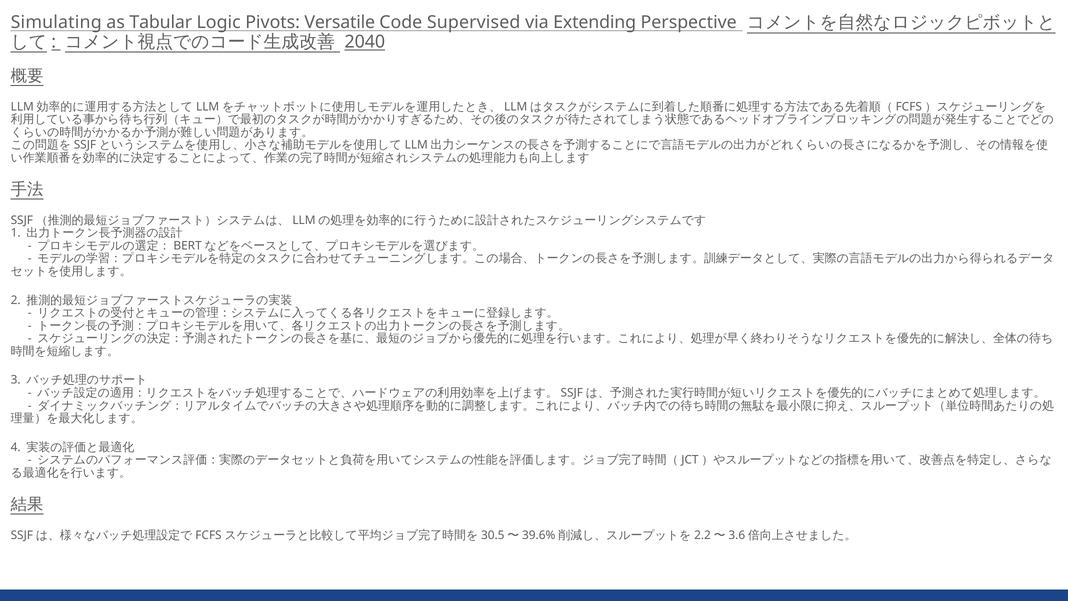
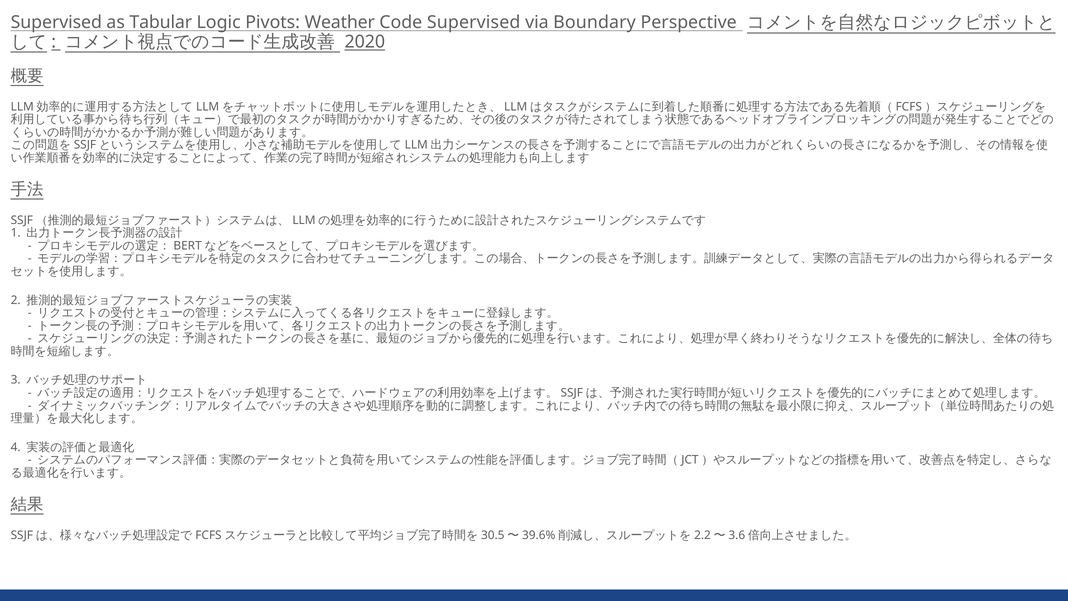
Simulating at (56, 23): Simulating -> Supervised
Versatile: Versatile -> Weather
Extending: Extending -> Boundary
2040: 2040 -> 2020
